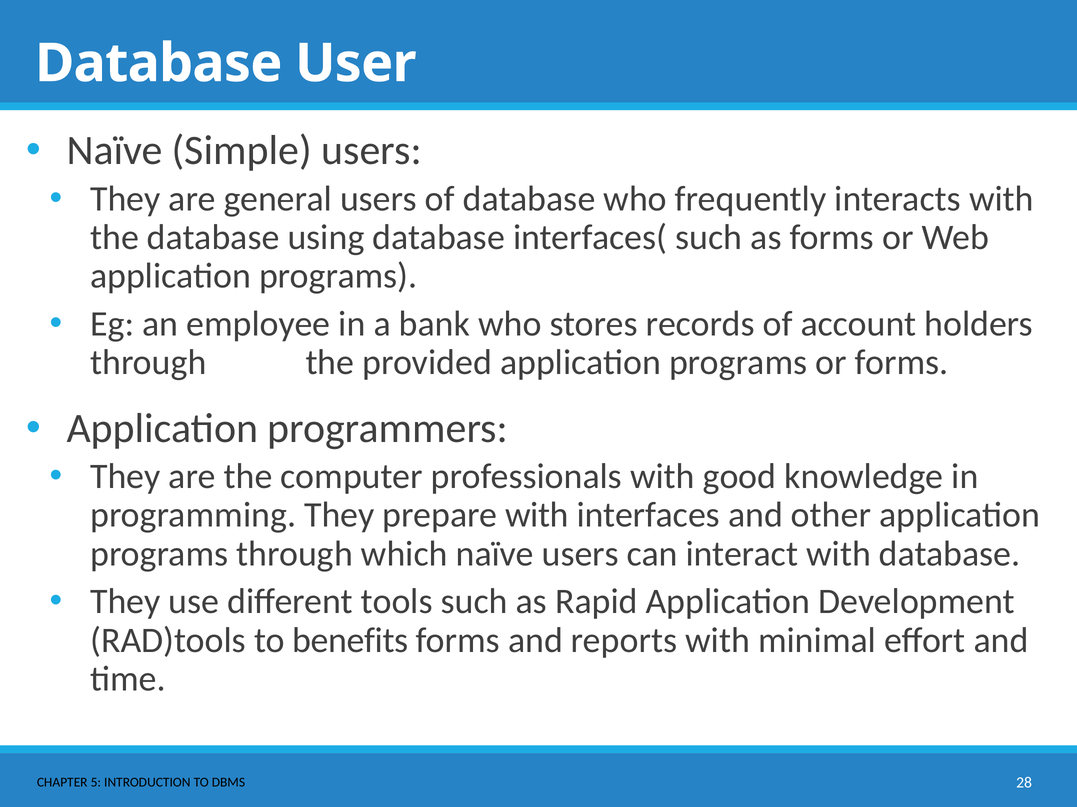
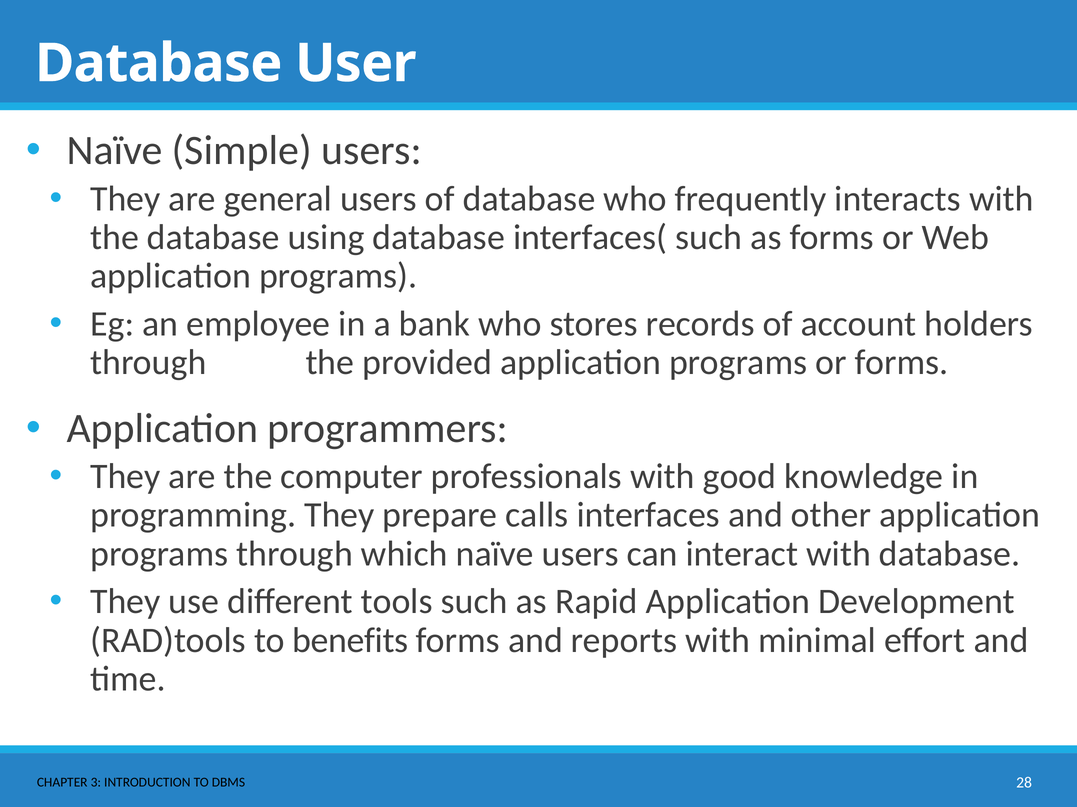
prepare with: with -> calls
5: 5 -> 3
